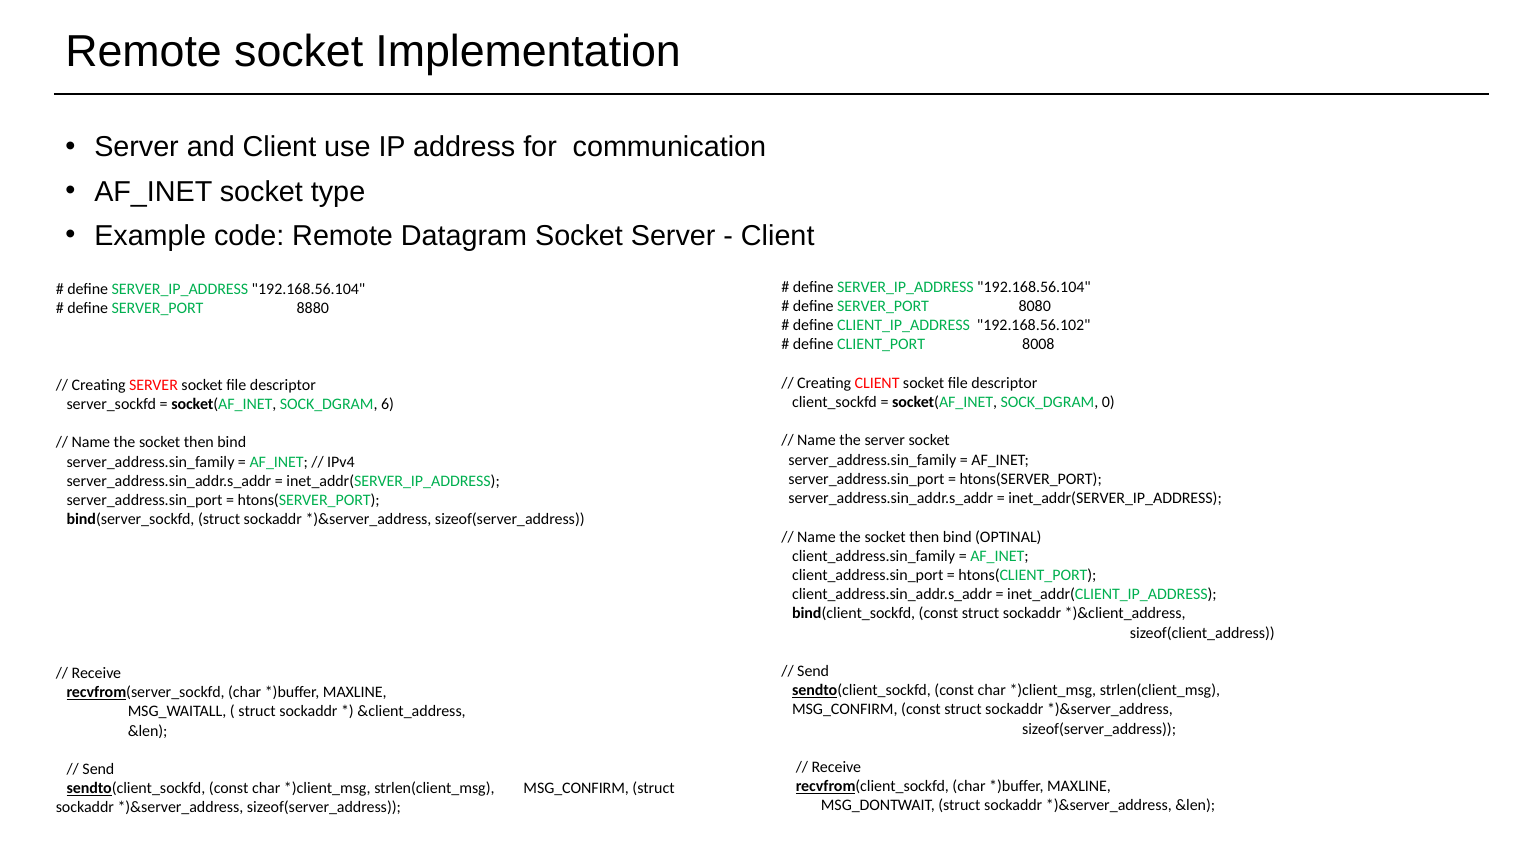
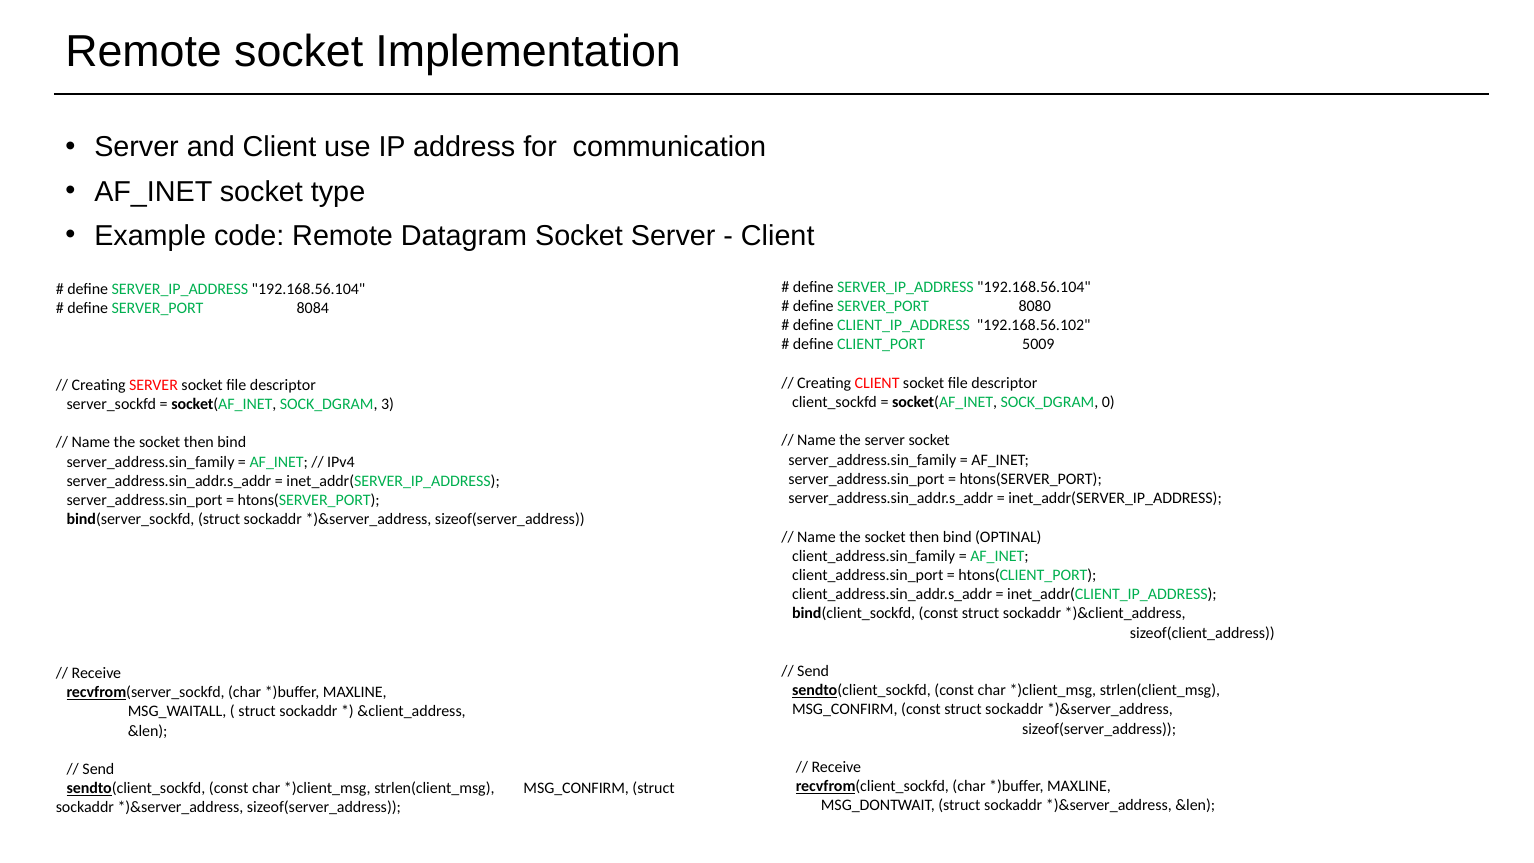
8880: 8880 -> 8084
8008: 8008 -> 5009
6: 6 -> 3
